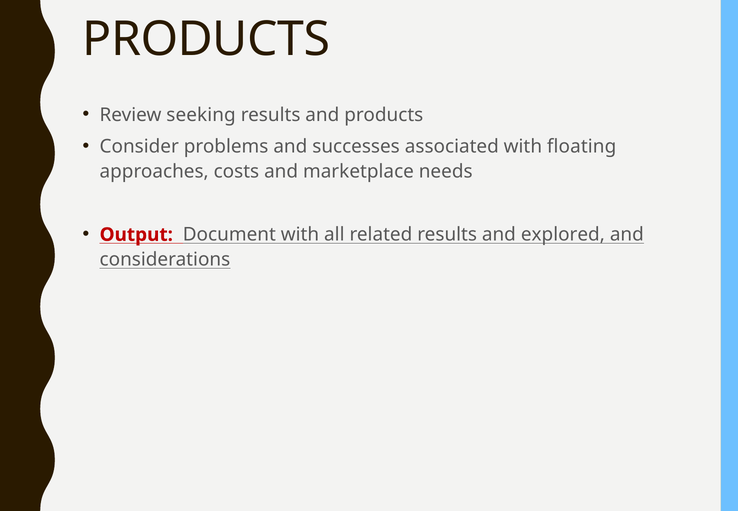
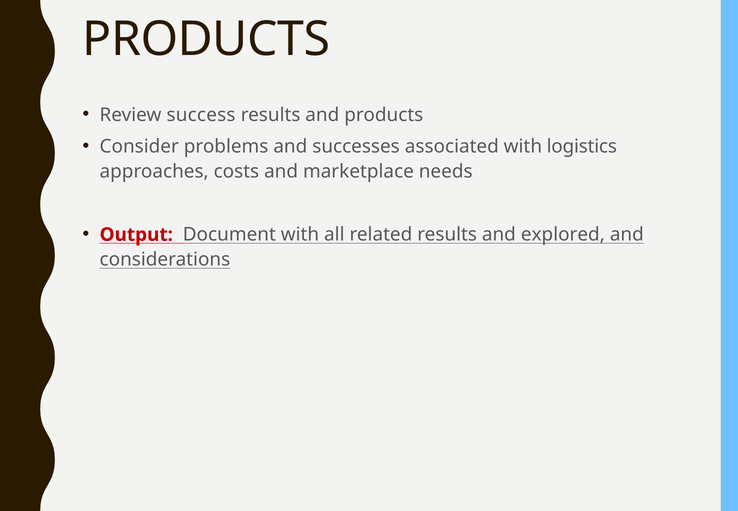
seeking: seeking -> success
floating: floating -> logistics
